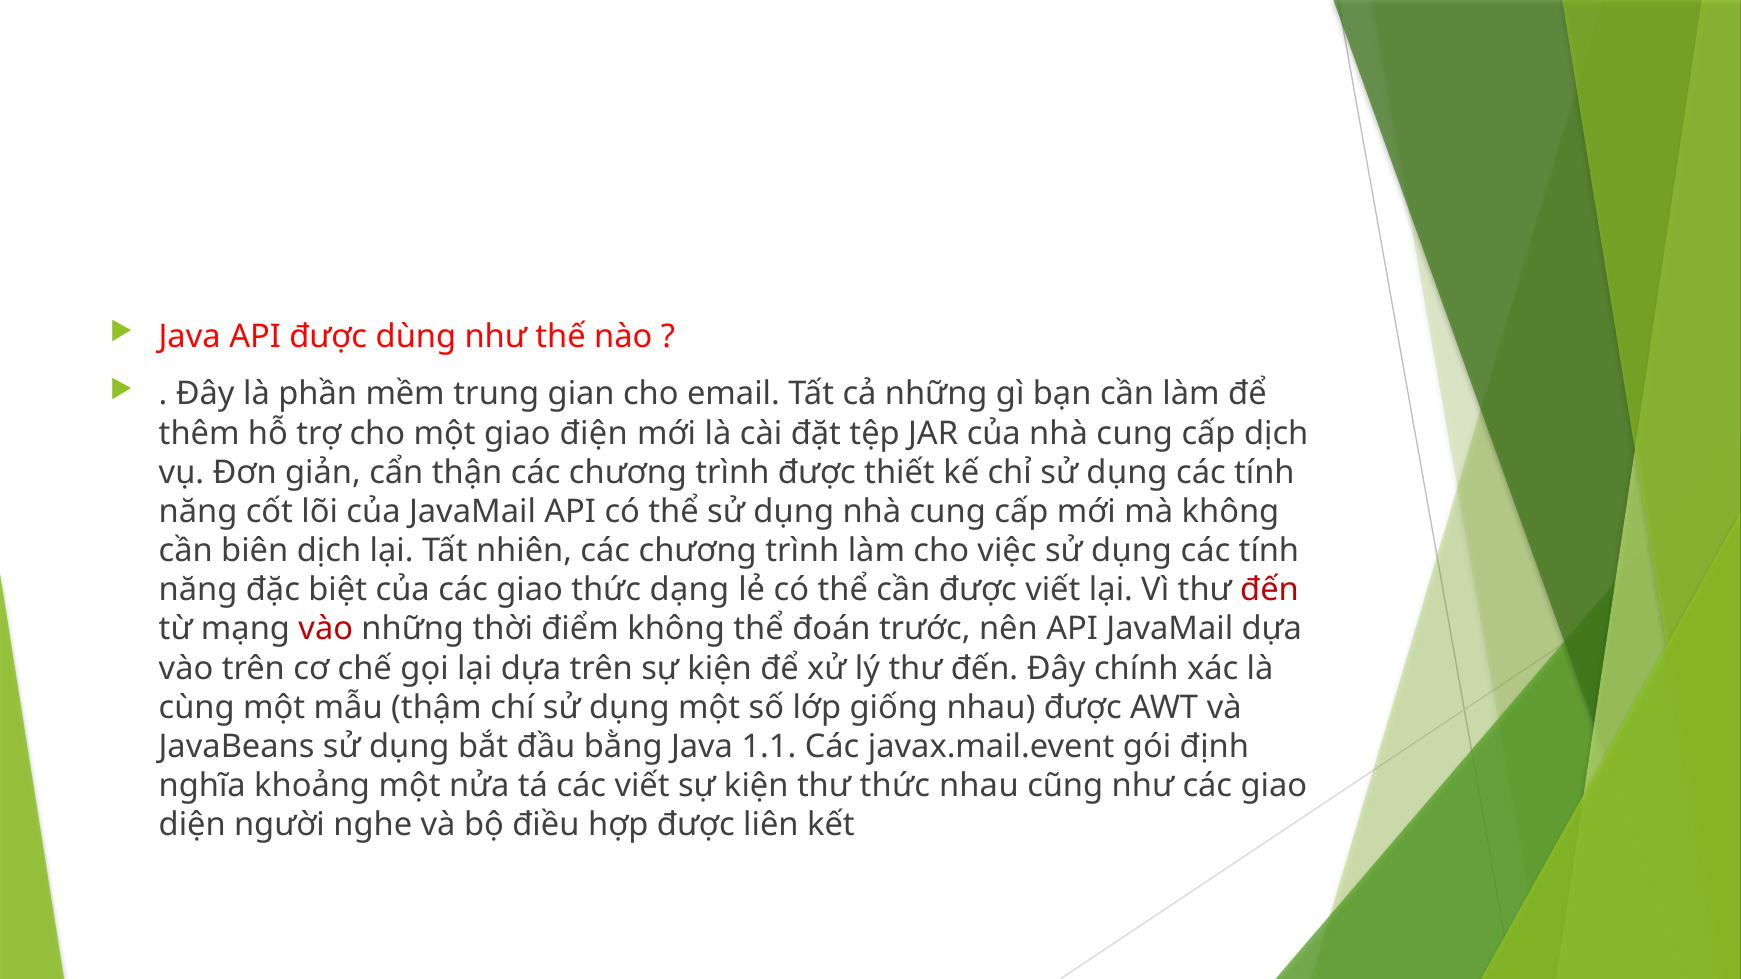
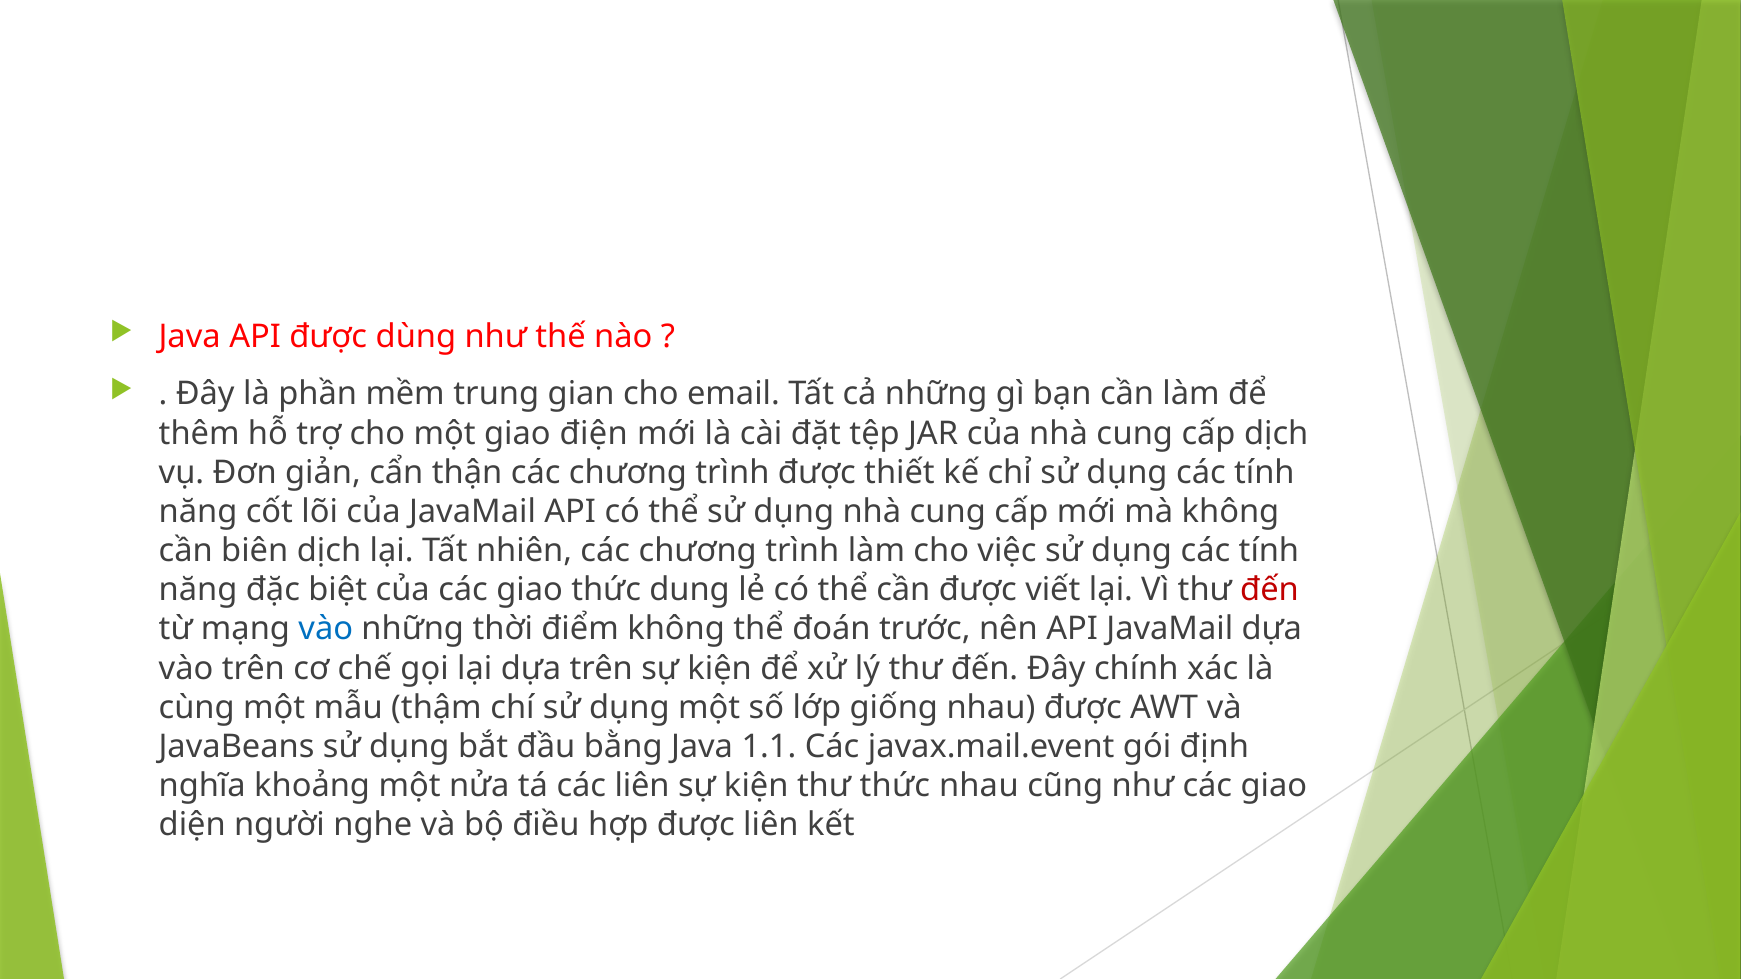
dạng: dạng -> dụng
vào at (326, 629) colour: red -> blue
các viết: viết -> liên
